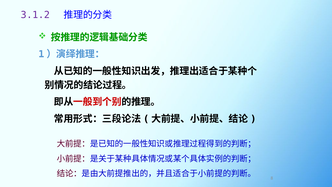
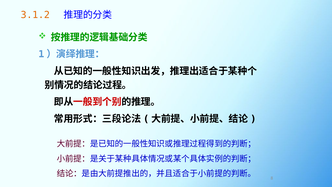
3.1.2 colour: purple -> orange
